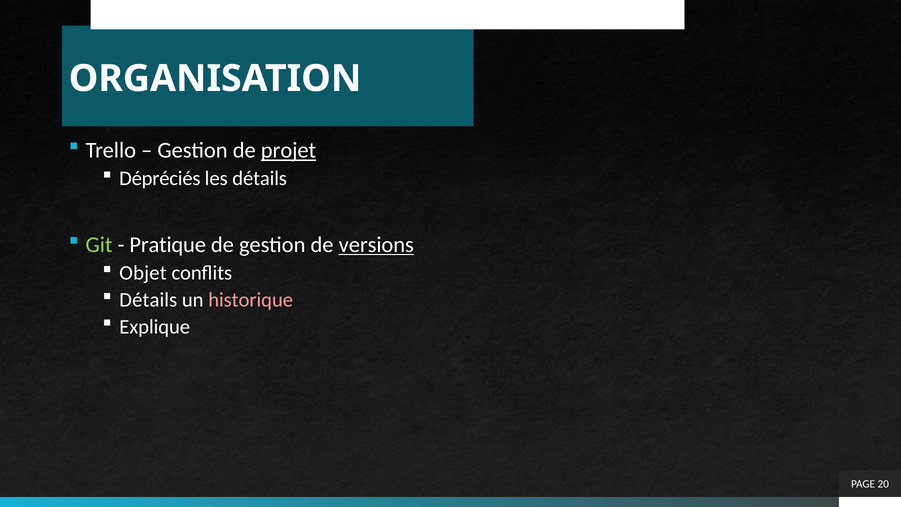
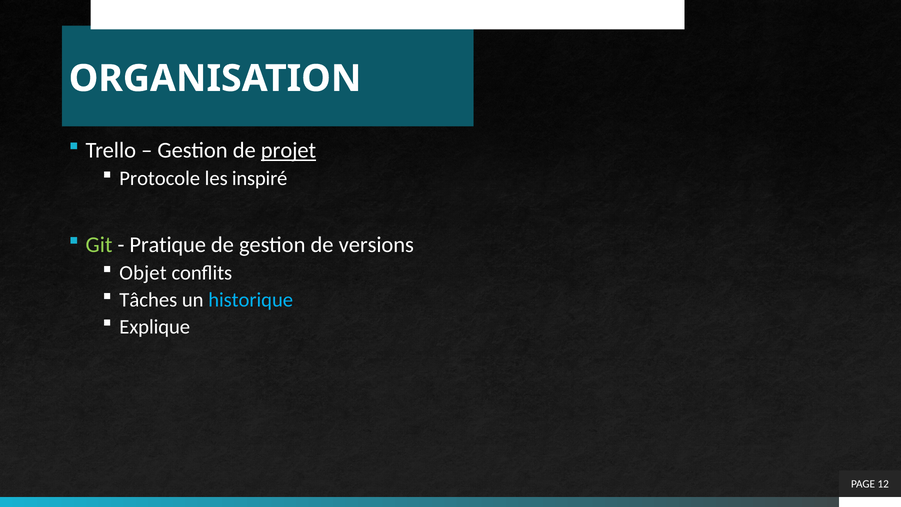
Dépréciés: Dépréciés -> Protocole
les détails: détails -> inspiré
versions underline: present -> none
Détails at (148, 300): Détails -> Tâches
historique colour: pink -> light blue
20: 20 -> 12
